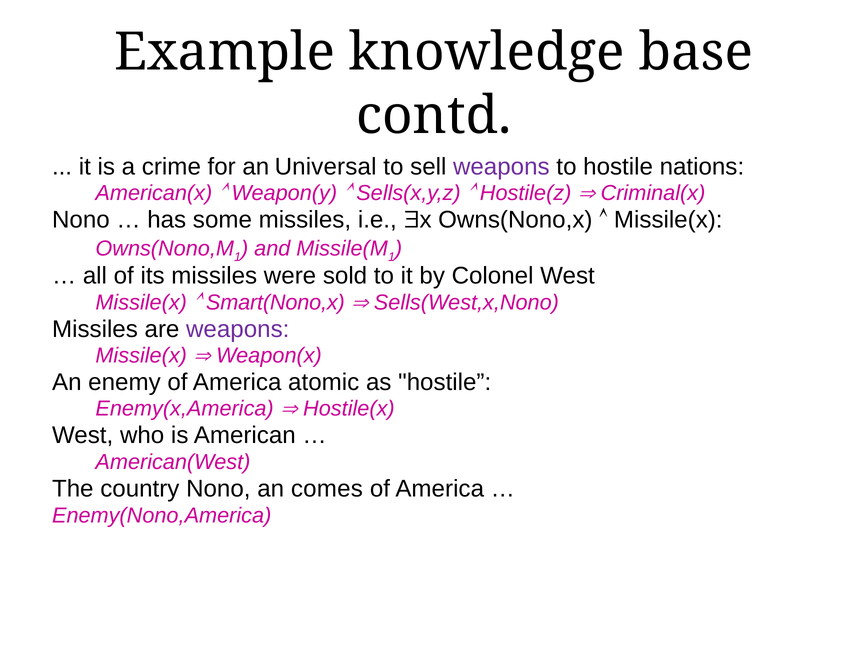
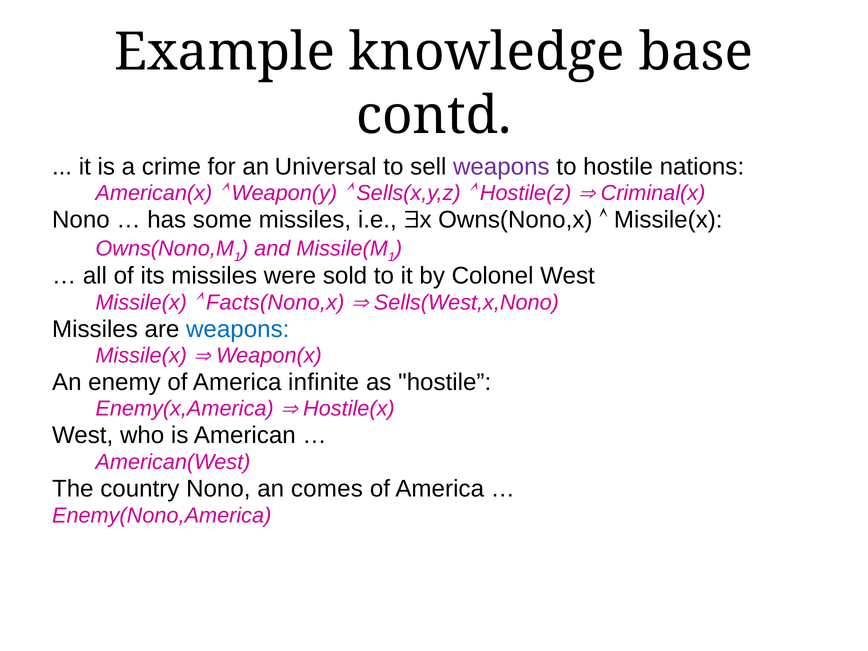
Smart(Nono,x: Smart(Nono,x -> Facts(Nono,x
weapons at (238, 329) colour: purple -> blue
atomic: atomic -> infinite
